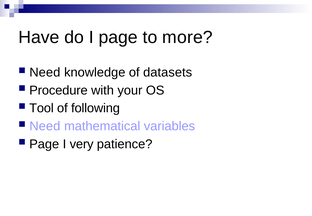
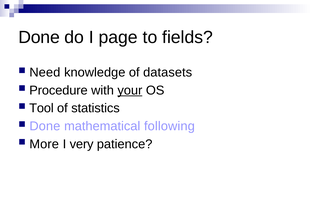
Have at (39, 37): Have -> Done
more: more -> fields
your underline: none -> present
following: following -> statistics
Need at (45, 126): Need -> Done
variables: variables -> following
Page at (44, 144): Page -> More
